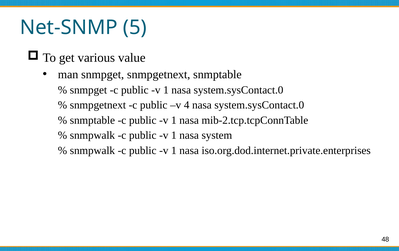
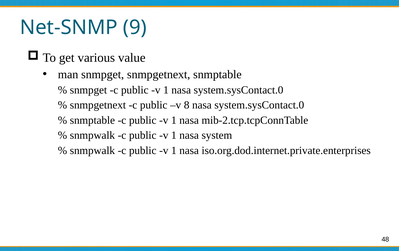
5: 5 -> 9
4: 4 -> 8
